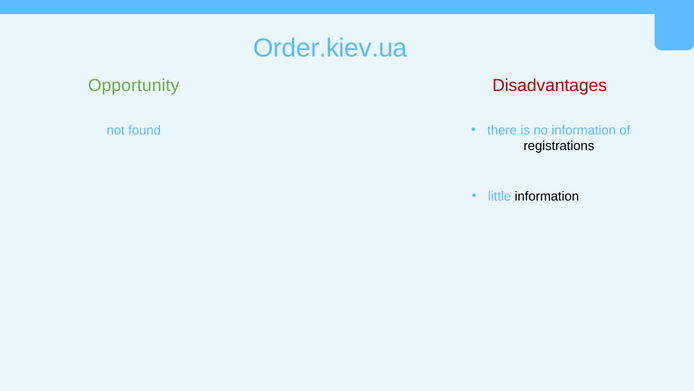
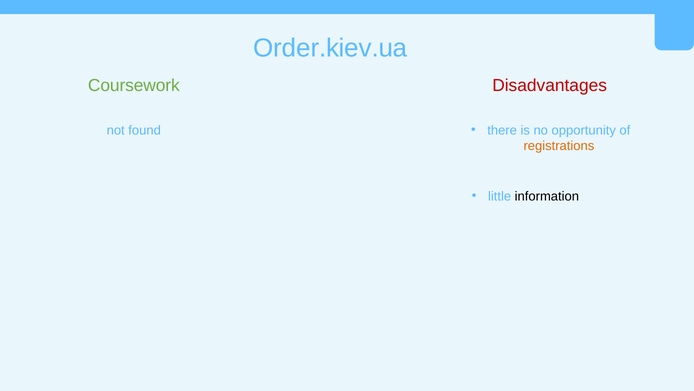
Opportunity: Opportunity -> Coursework
no information: information -> opportunity
registrations colour: black -> orange
